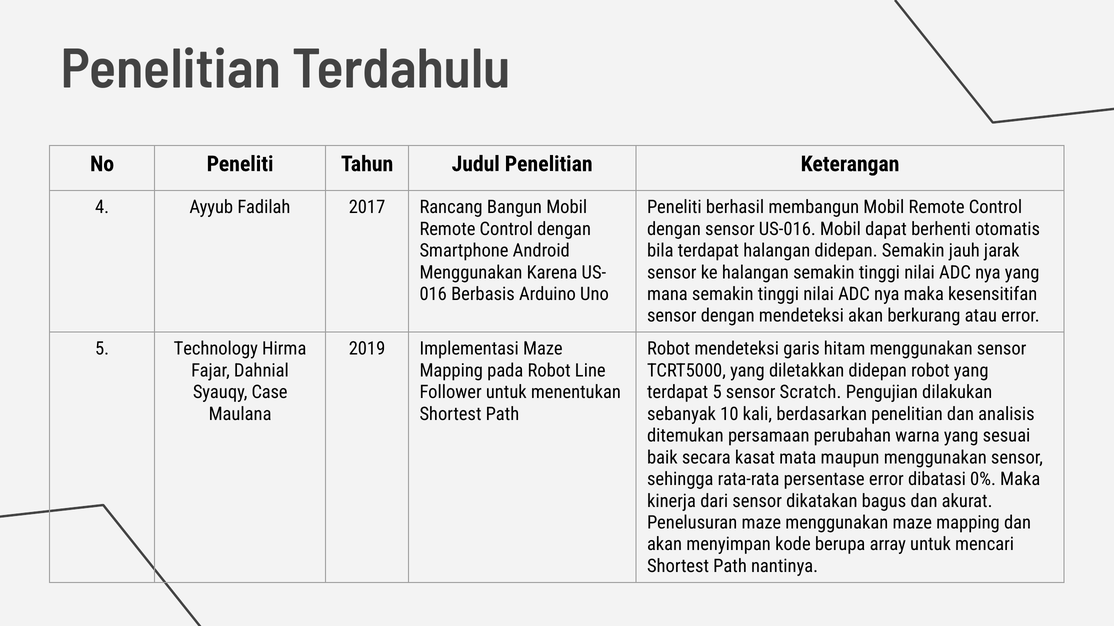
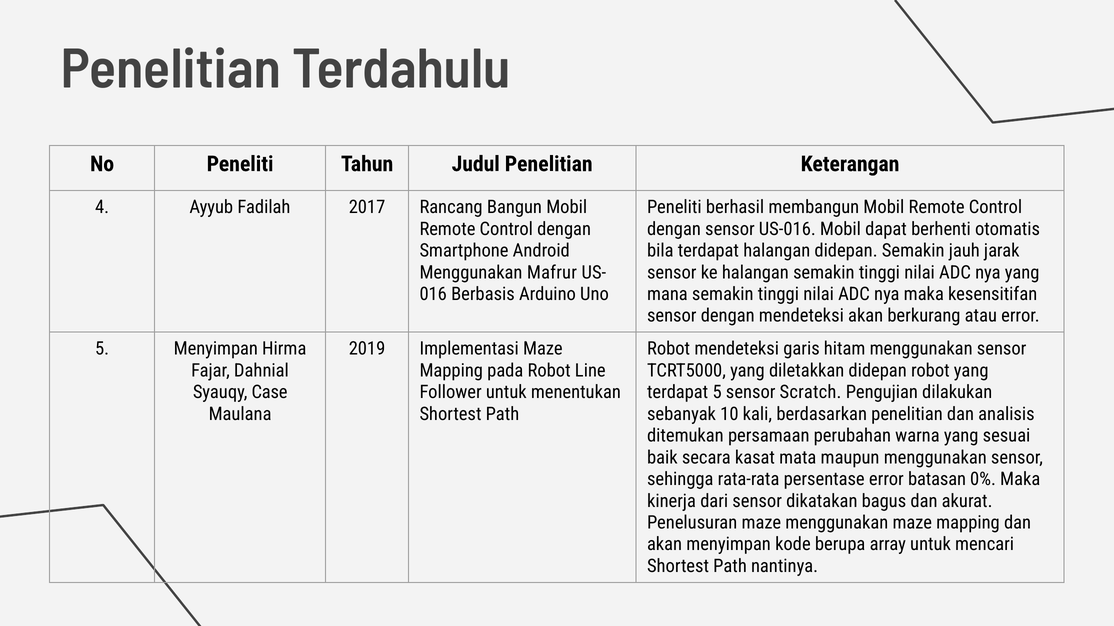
Karena: Karena -> Mafrur
5 Technology: Technology -> Menyimpan
dibatasi: dibatasi -> batasan
